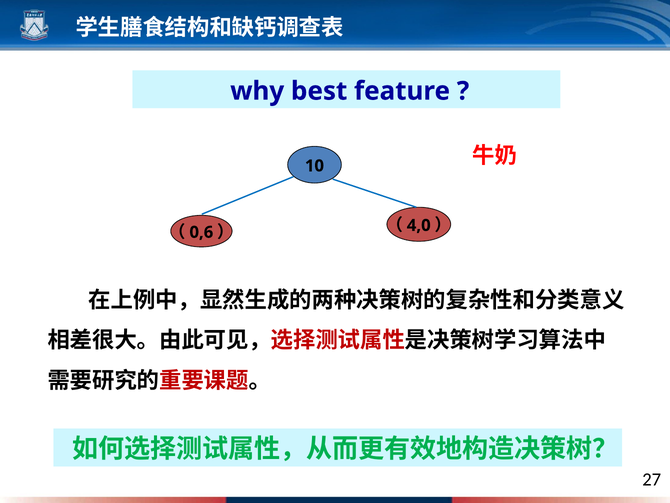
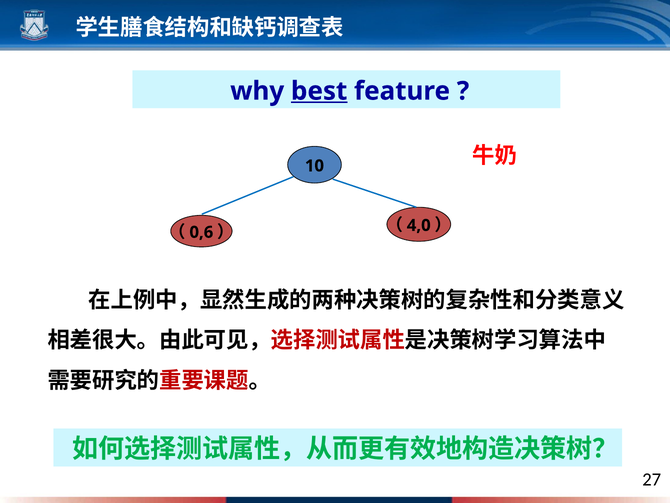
best underline: none -> present
